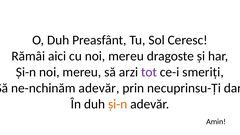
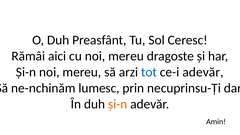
tot colour: purple -> blue
ce-i smeriți: smeriți -> adevăr
ne-nchinăm adevăr: adevăr -> lumesc
